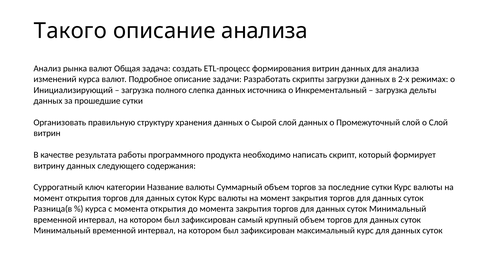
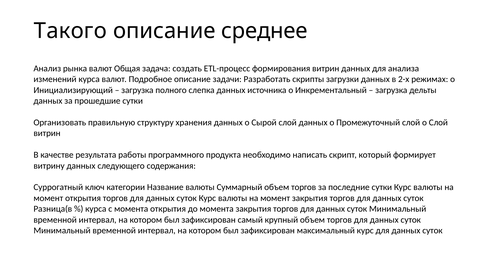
описание анализа: анализа -> среднее
